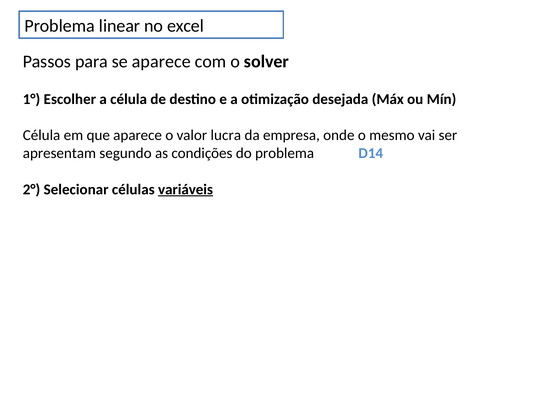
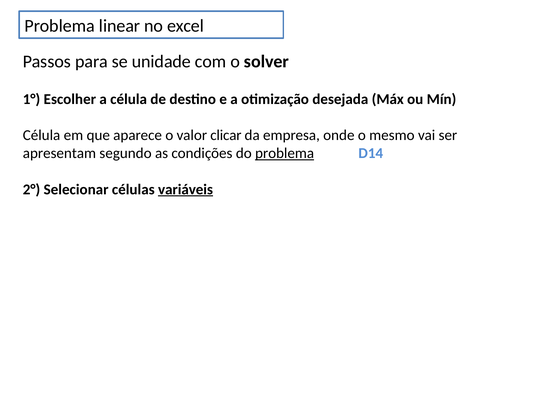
se aparece: aparece -> unidade
lucra: lucra -> clicar
problema at (285, 153) underline: none -> present
